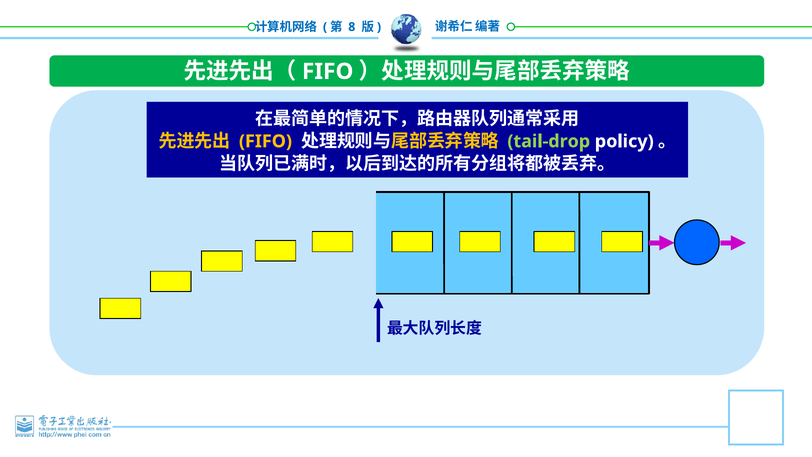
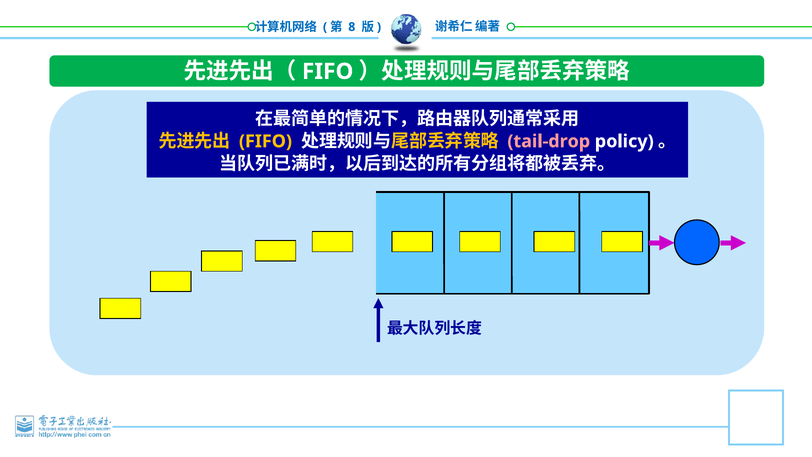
tail-drop colour: light green -> pink
